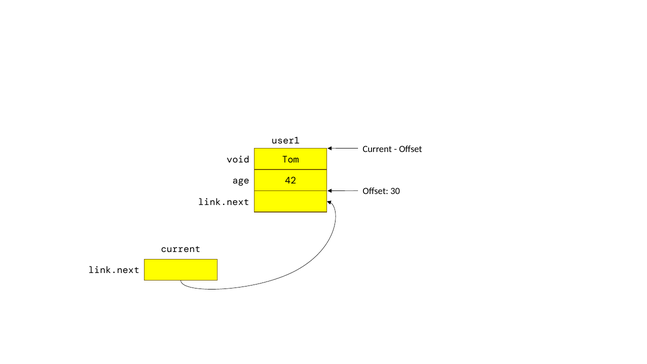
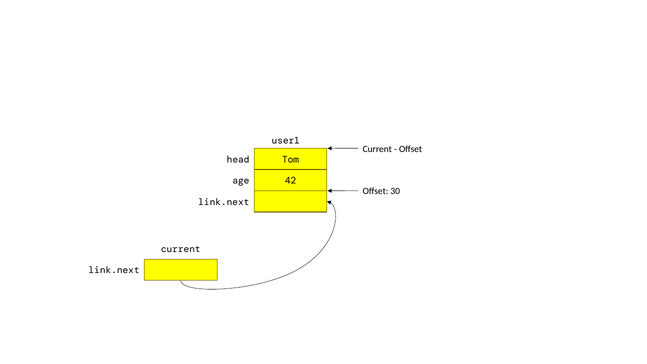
void: void -> head
